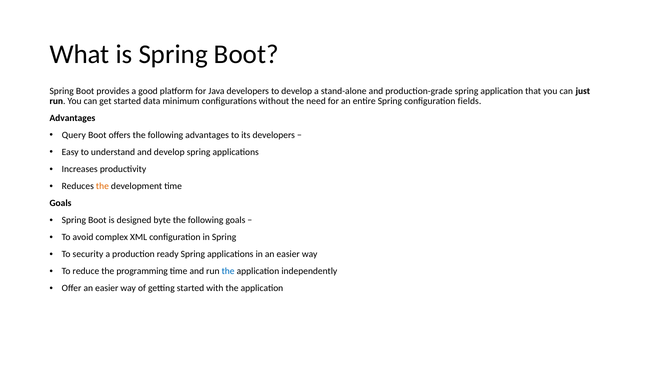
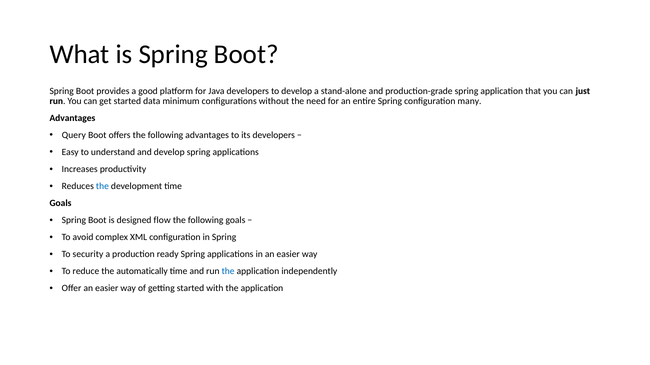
fields: fields -> many
the at (102, 187) colour: orange -> blue
byte: byte -> flow
programming: programming -> automatically
